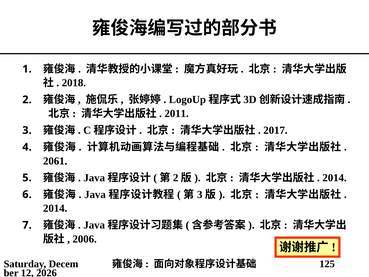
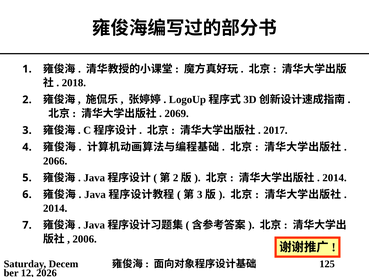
2011: 2011 -> 2069
2061: 2061 -> 2066
